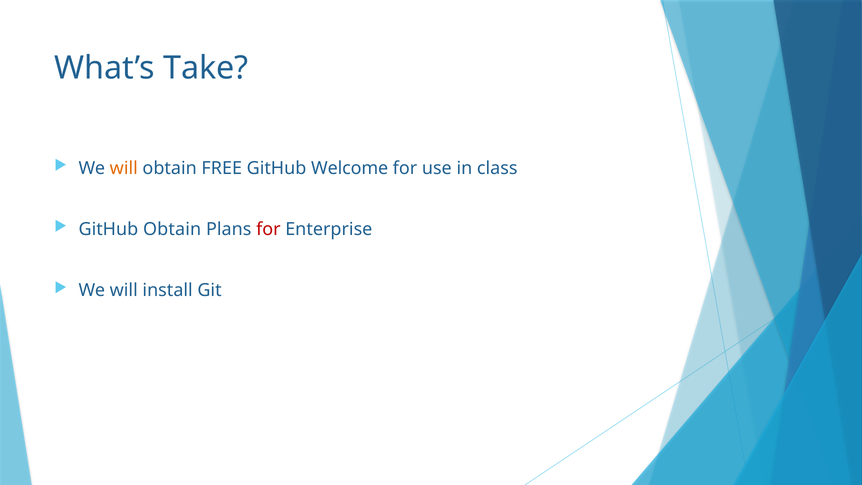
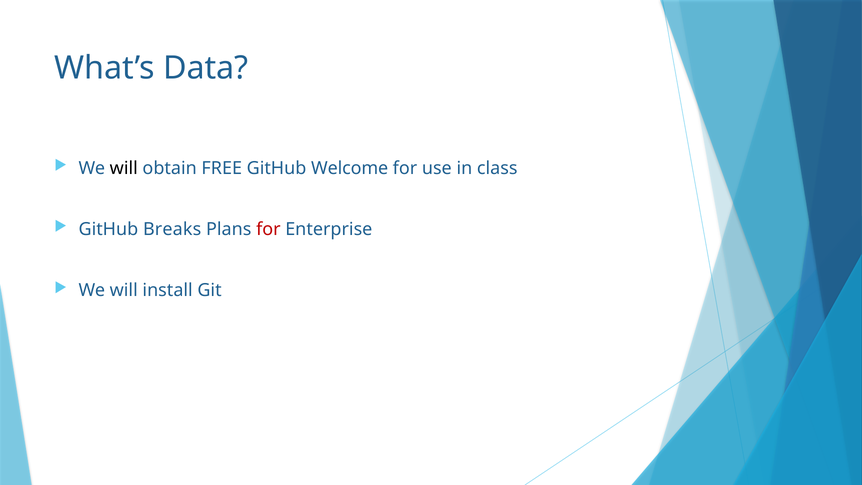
Take: Take -> Data
will at (124, 168) colour: orange -> black
GitHub Obtain: Obtain -> Breaks
